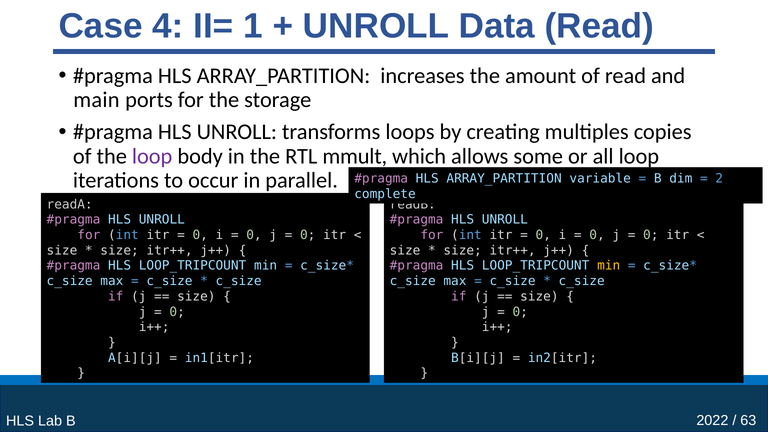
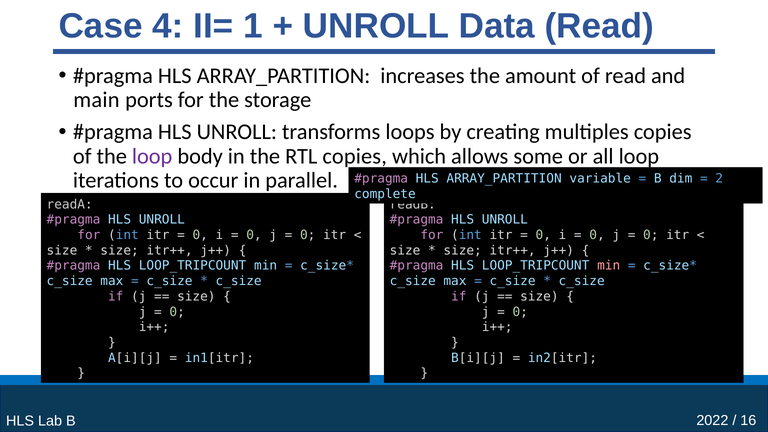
RTL mmult: mmult -> copies
min at (609, 266) colour: yellow -> pink
63: 63 -> 16
